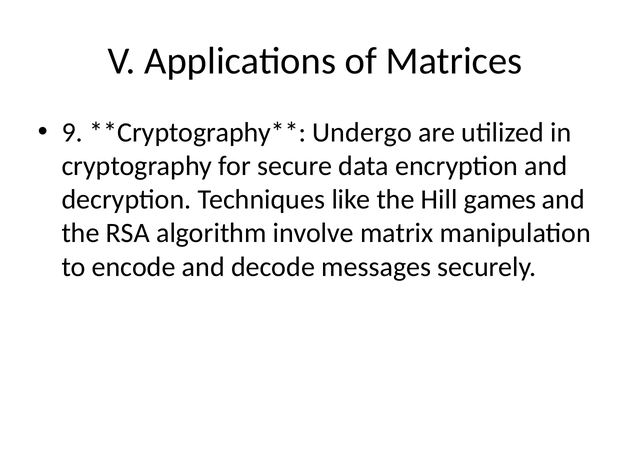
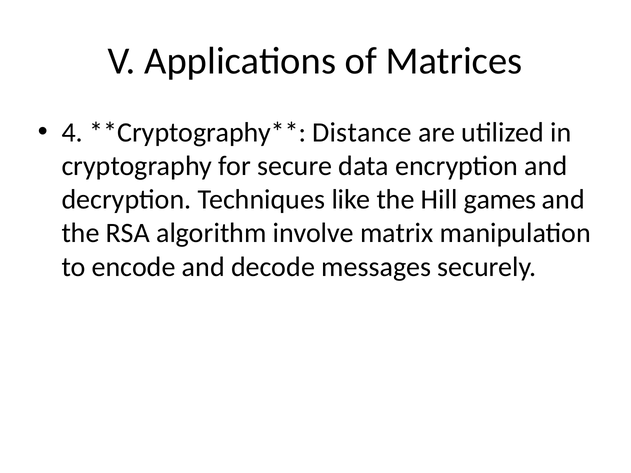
9: 9 -> 4
Undergo: Undergo -> Distance
